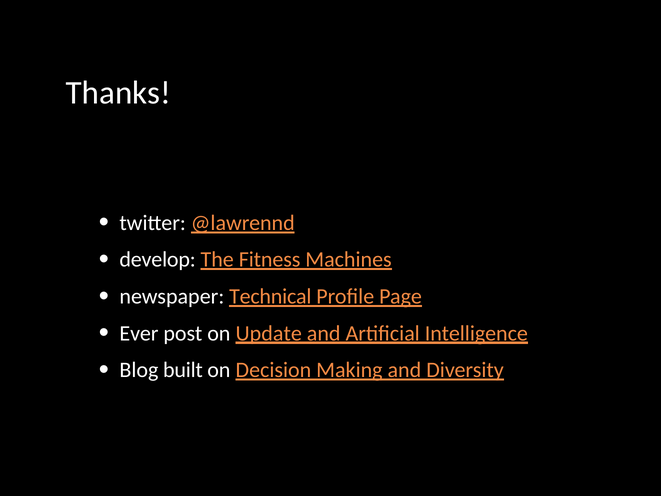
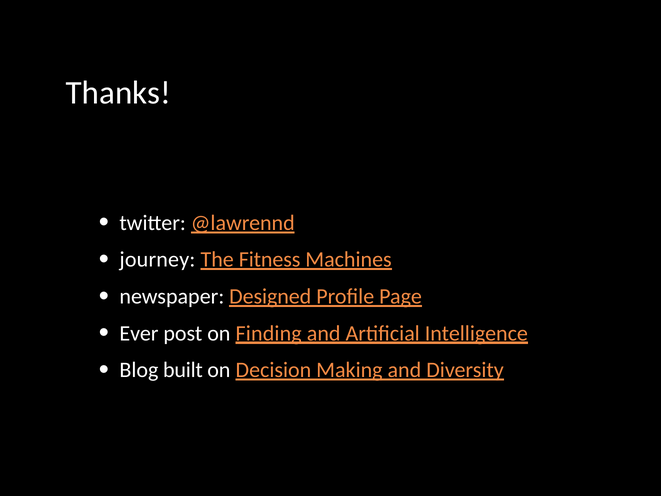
develop: develop -> journey
Technical: Technical -> Designed
Update: Update -> Finding
